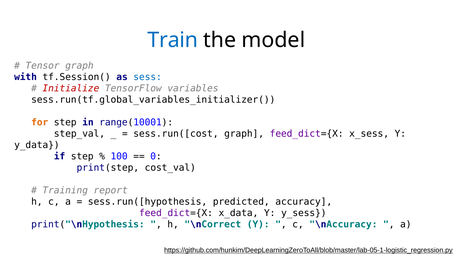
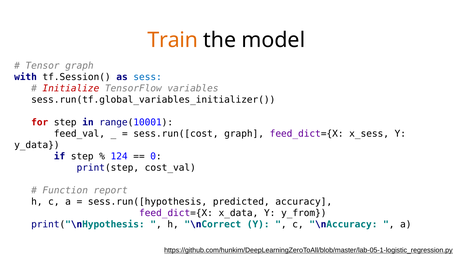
Train colour: blue -> orange
for colour: orange -> red
step_val: step_val -> feed_val
100: 100 -> 124
Training: Training -> Function
y_sess: y_sess -> y_from
